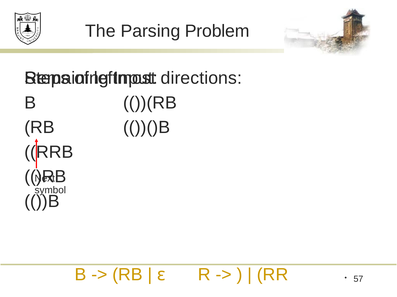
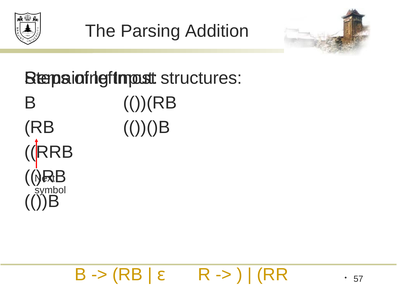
Problem: Problem -> Addition
directions: directions -> structures
